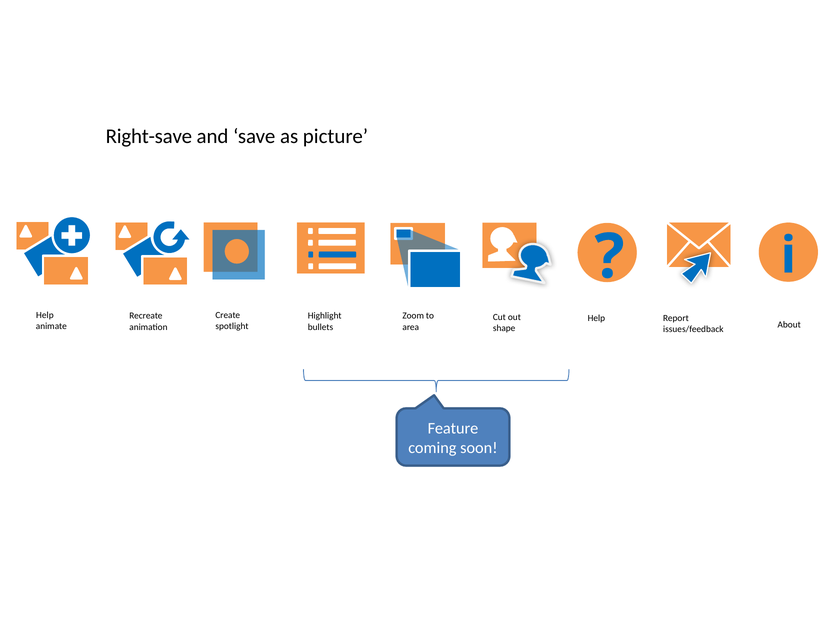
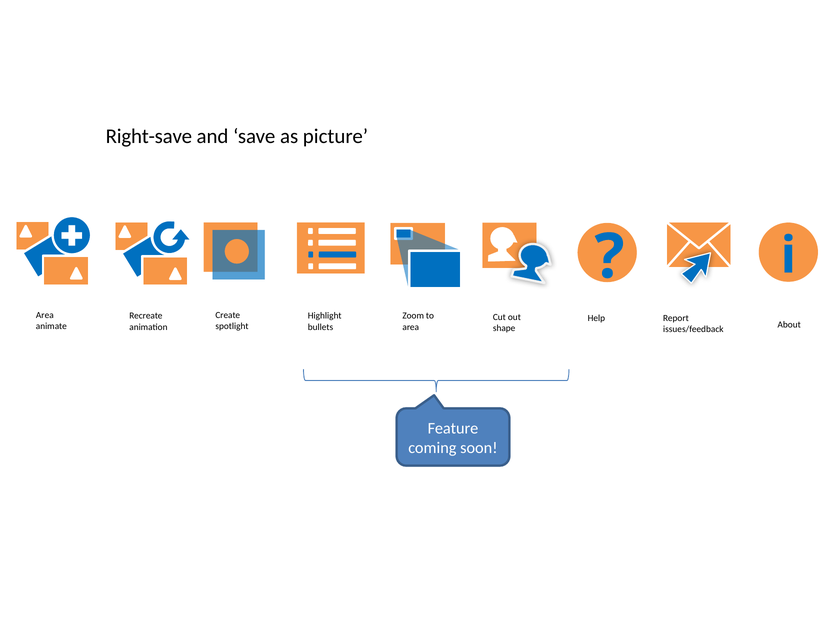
Help at (45, 315): Help -> Area
